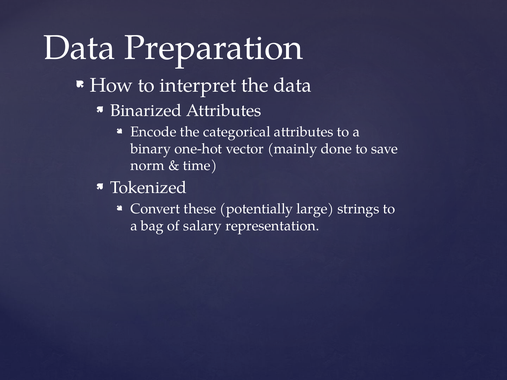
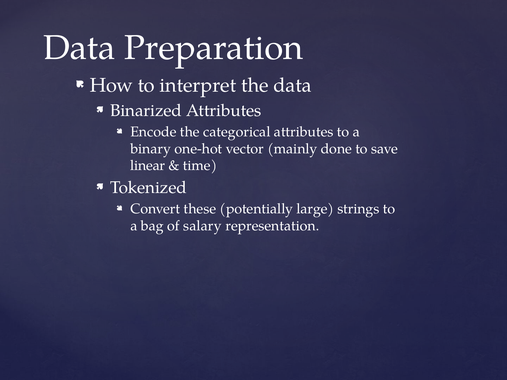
norm: norm -> linear
